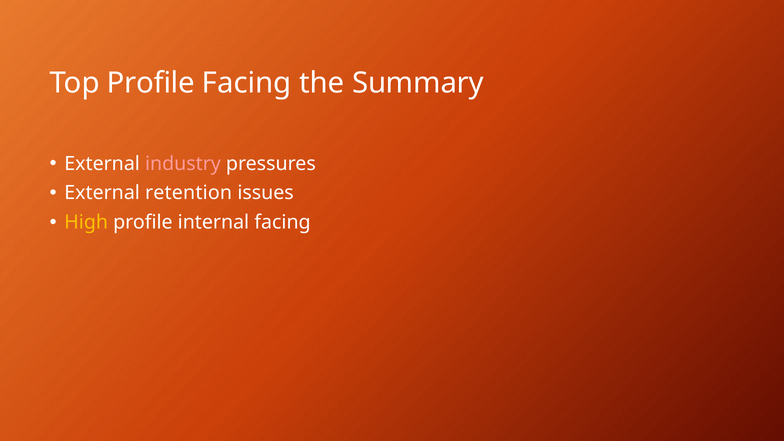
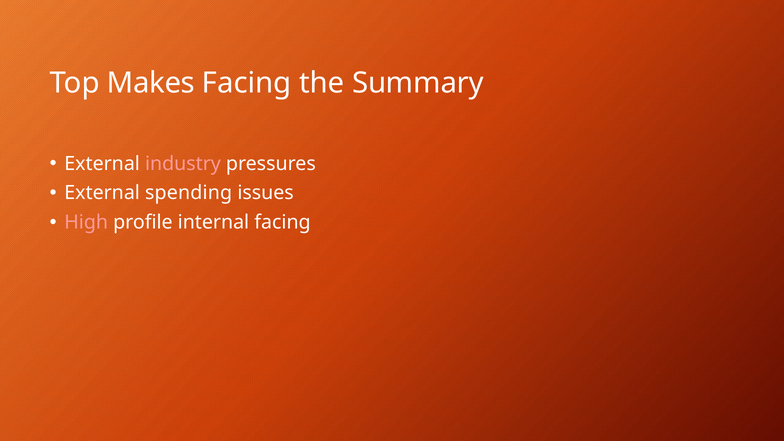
Top Profile: Profile -> Makes
retention: retention -> spending
High colour: yellow -> pink
